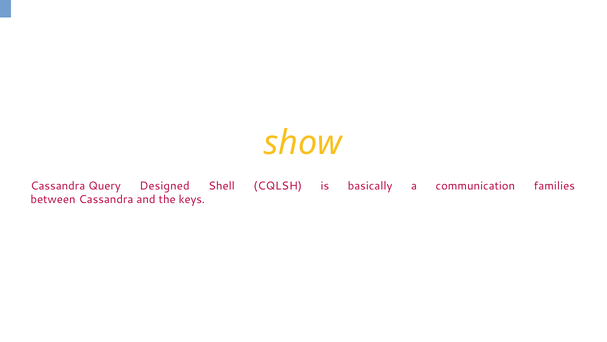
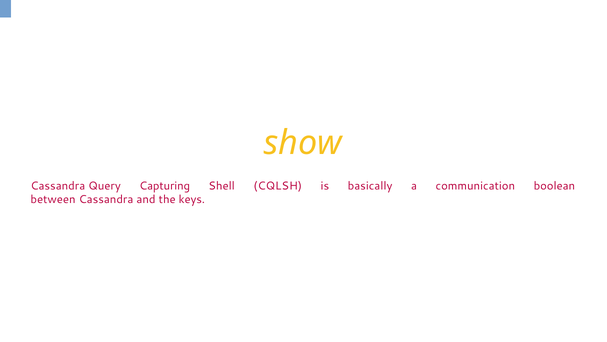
Designed: Designed -> Capturing
families: families -> boolean
